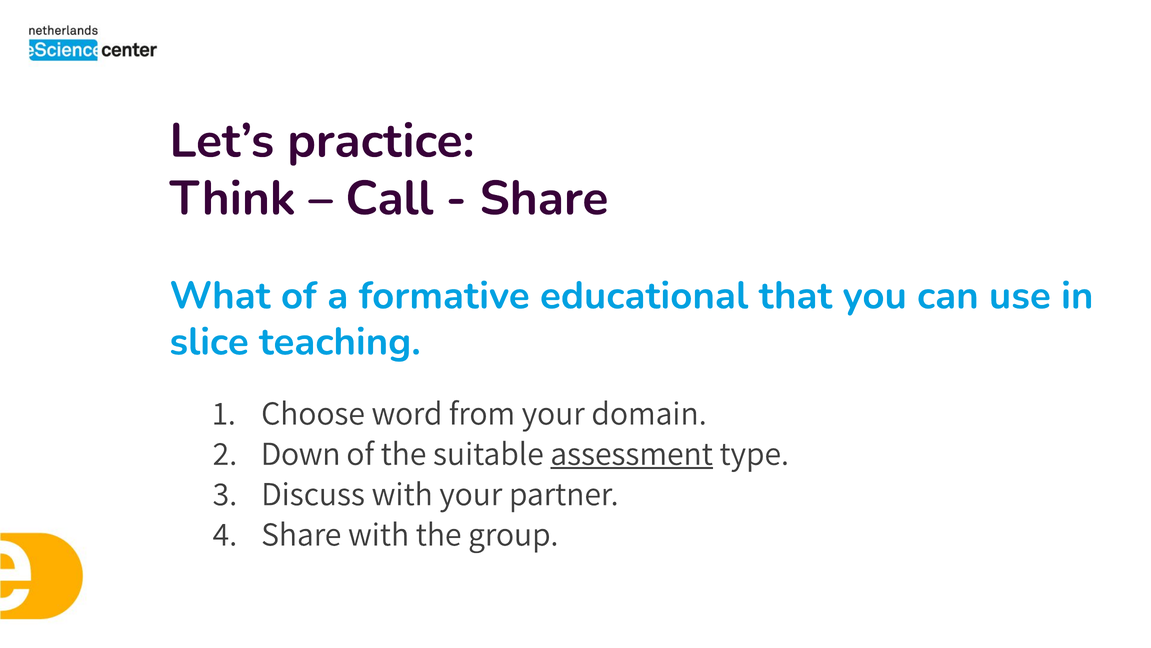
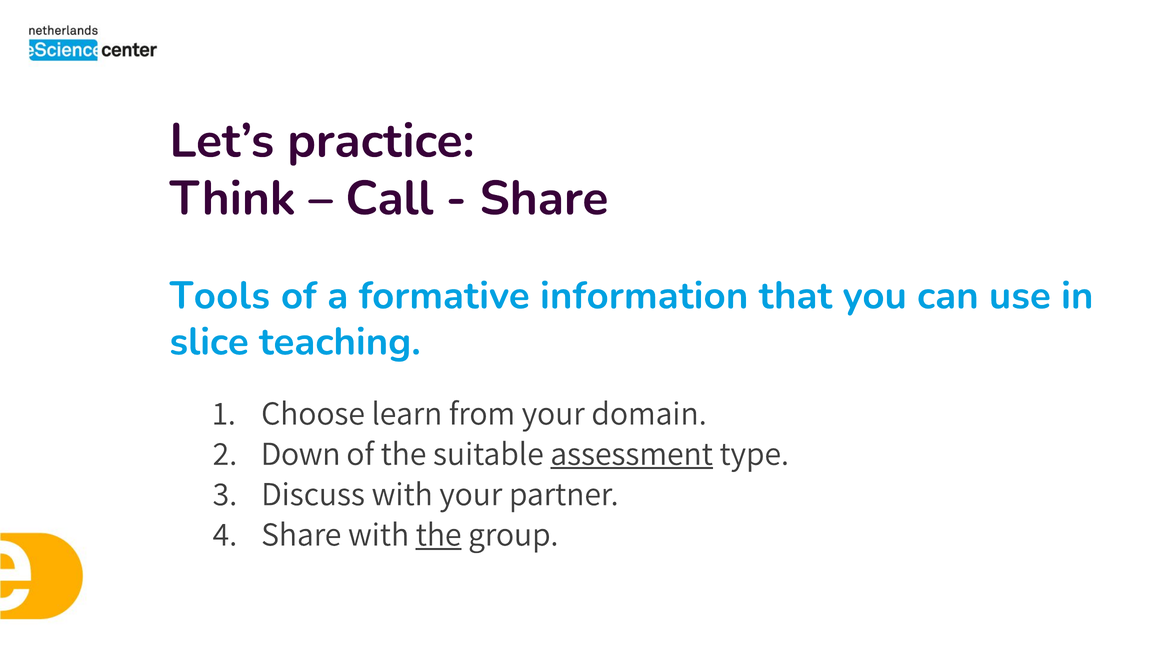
What: What -> Tools
educational: educational -> information
word: word -> learn
the at (439, 534) underline: none -> present
